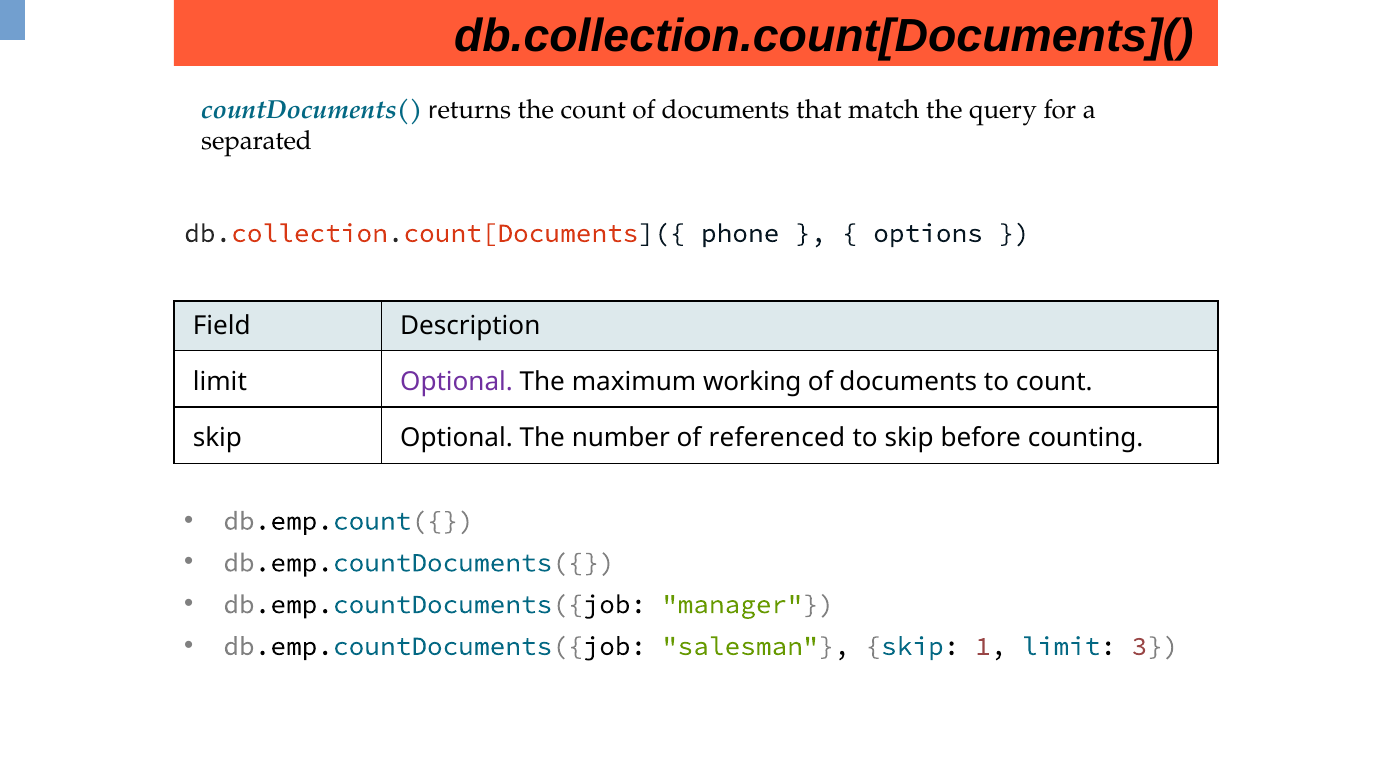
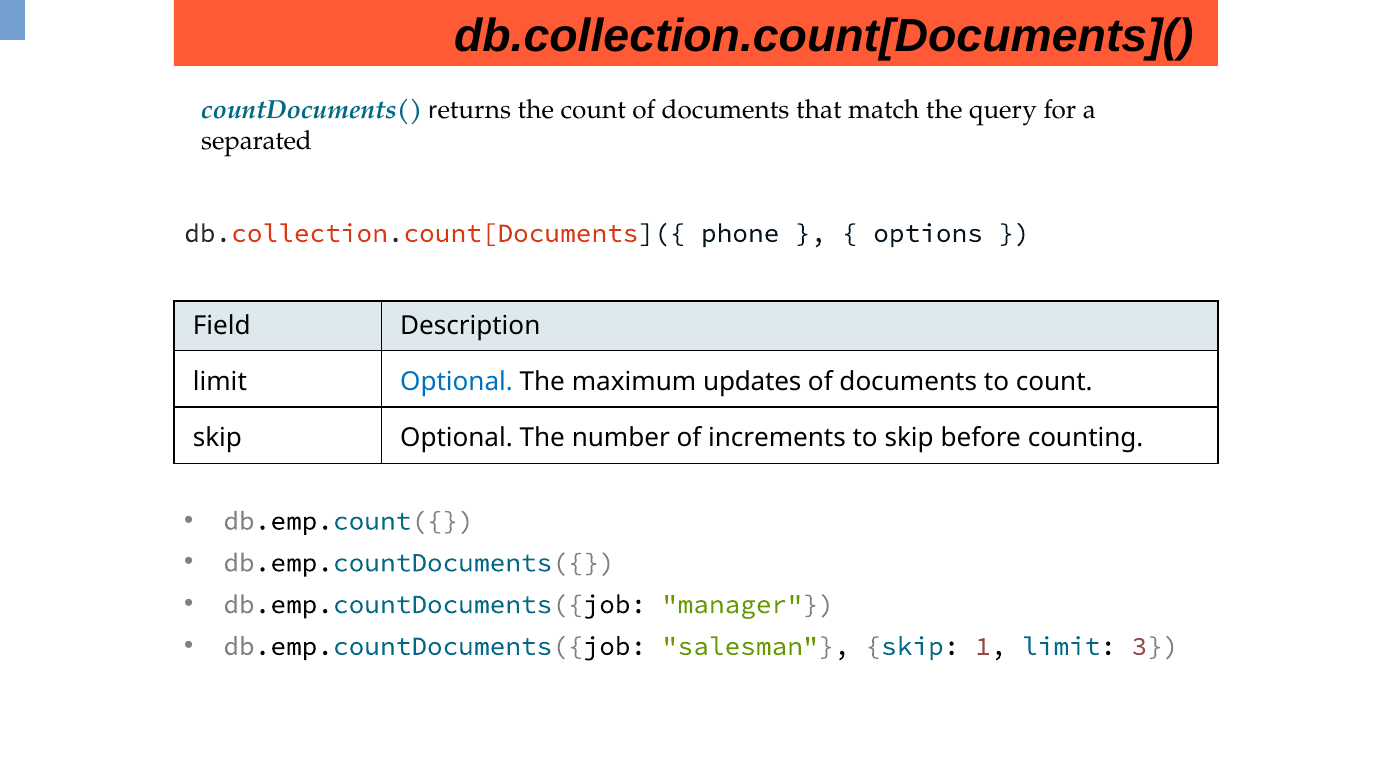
Optional at (457, 382) colour: purple -> blue
working: working -> updates
referenced: referenced -> increments
